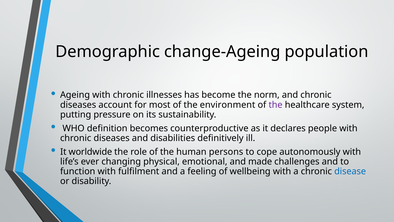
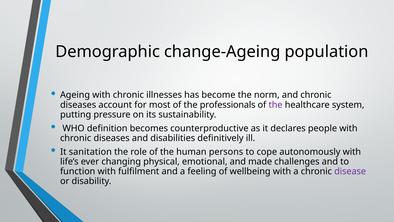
environment: environment -> professionals
worldwide: worldwide -> sanitation
disease colour: blue -> purple
